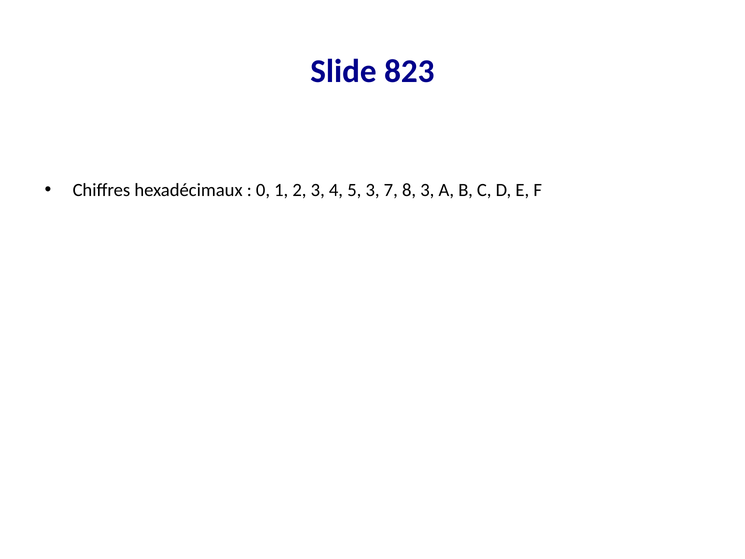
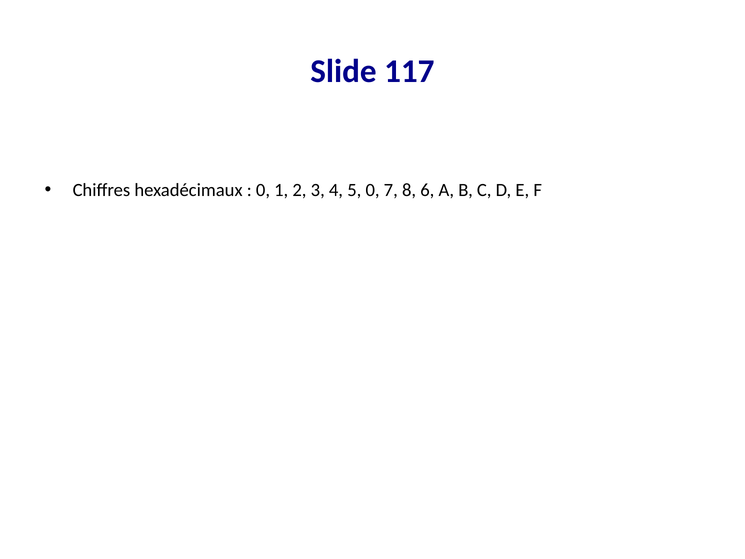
823: 823 -> 117
5 3: 3 -> 0
8 3: 3 -> 6
